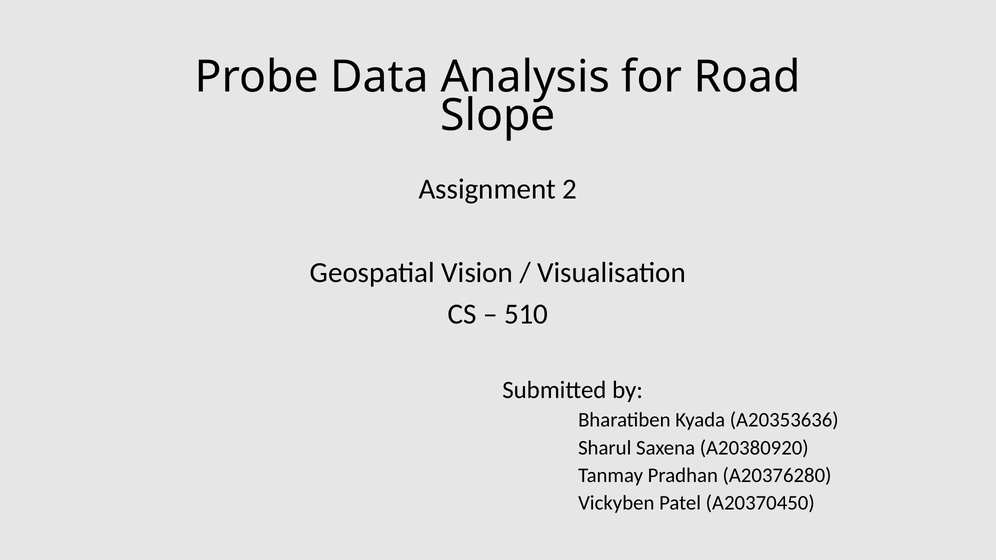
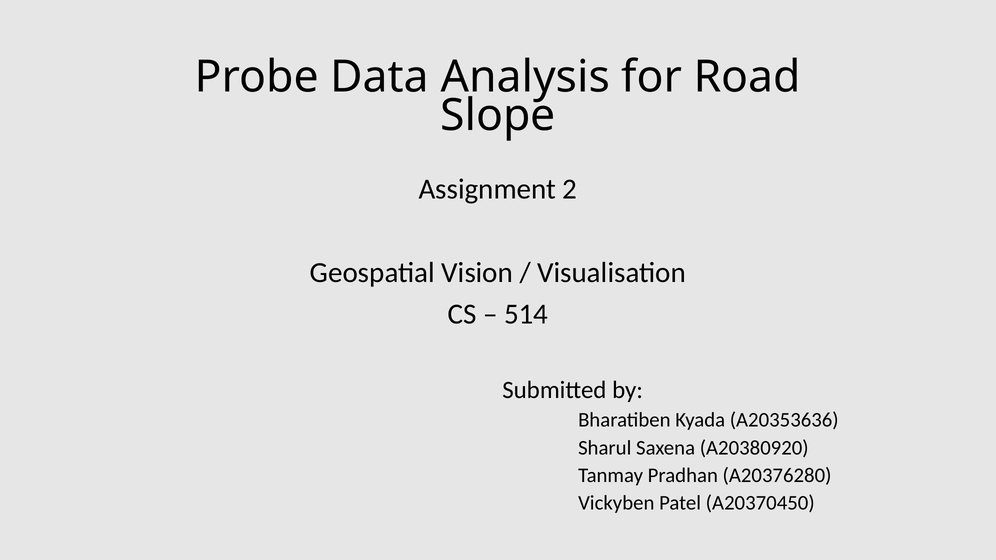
510: 510 -> 514
